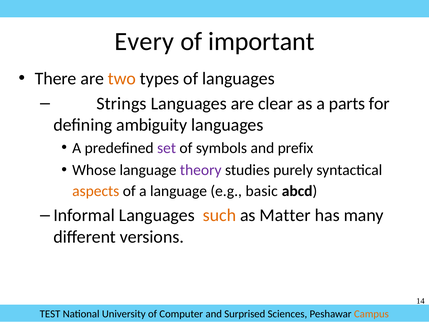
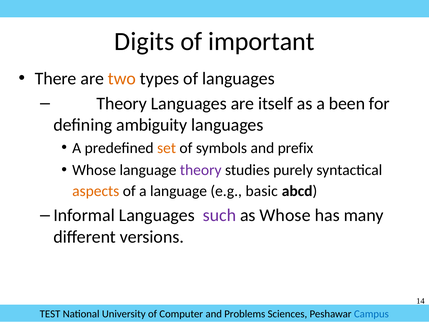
Every: Every -> Digits
Strings at (121, 103): Strings -> Theory
clear: clear -> itself
parts: parts -> been
set colour: purple -> orange
such colour: orange -> purple
as Matter: Matter -> Whose
Surprised: Surprised -> Problems
Campus colour: orange -> blue
